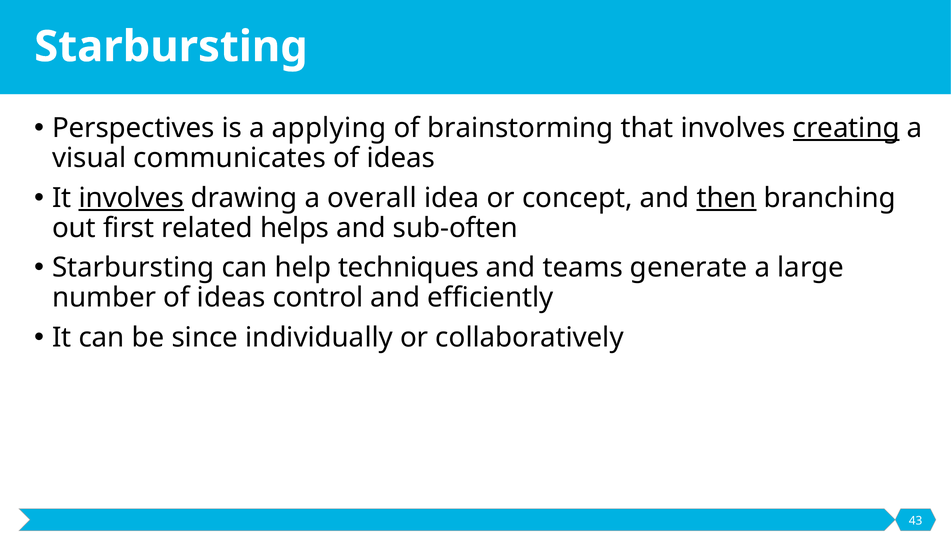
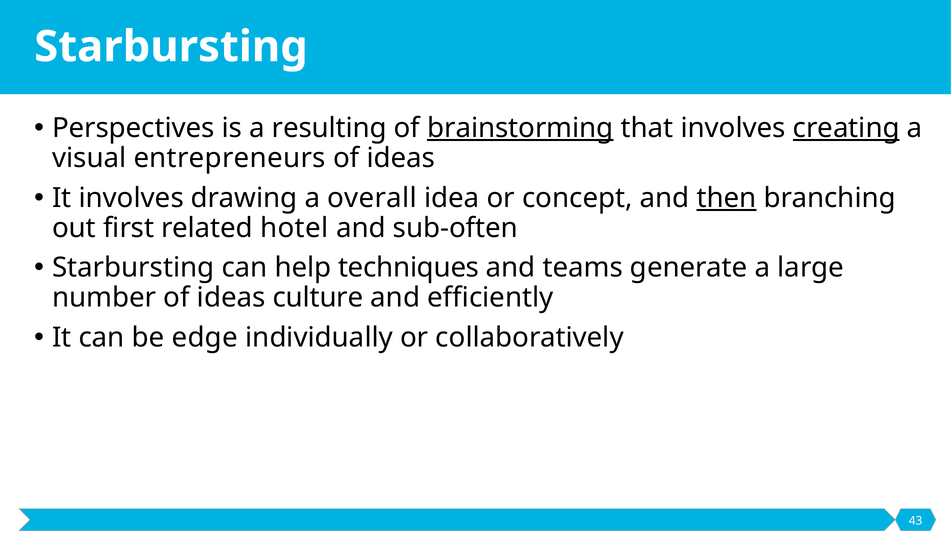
applying: applying -> resulting
brainstorming underline: none -> present
communicates: communicates -> entrepreneurs
involves at (131, 198) underline: present -> none
helps: helps -> hotel
control: control -> culture
since: since -> edge
